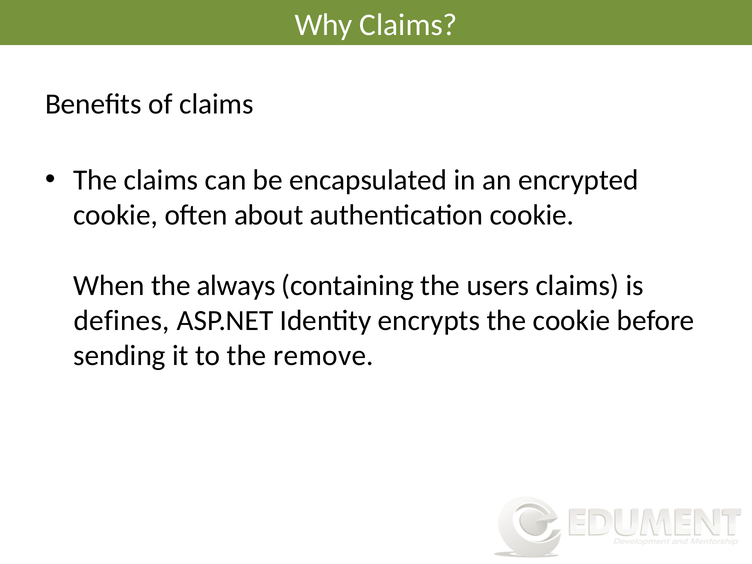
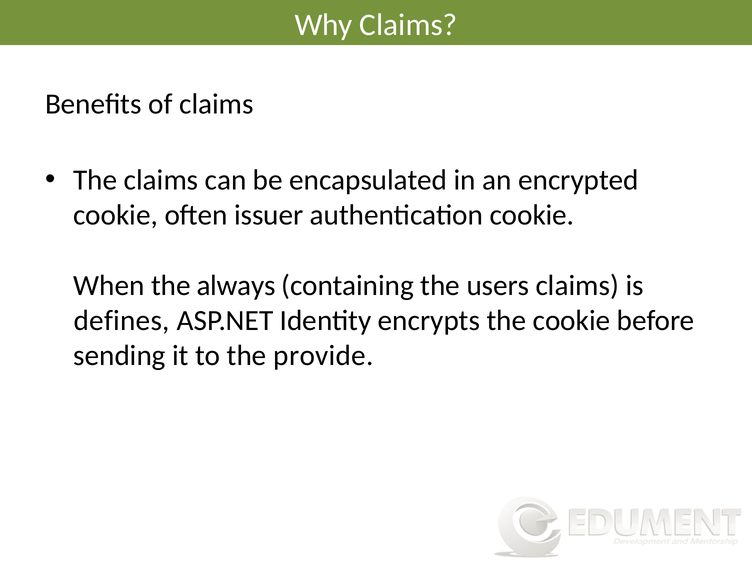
about: about -> issuer
remove: remove -> provide
